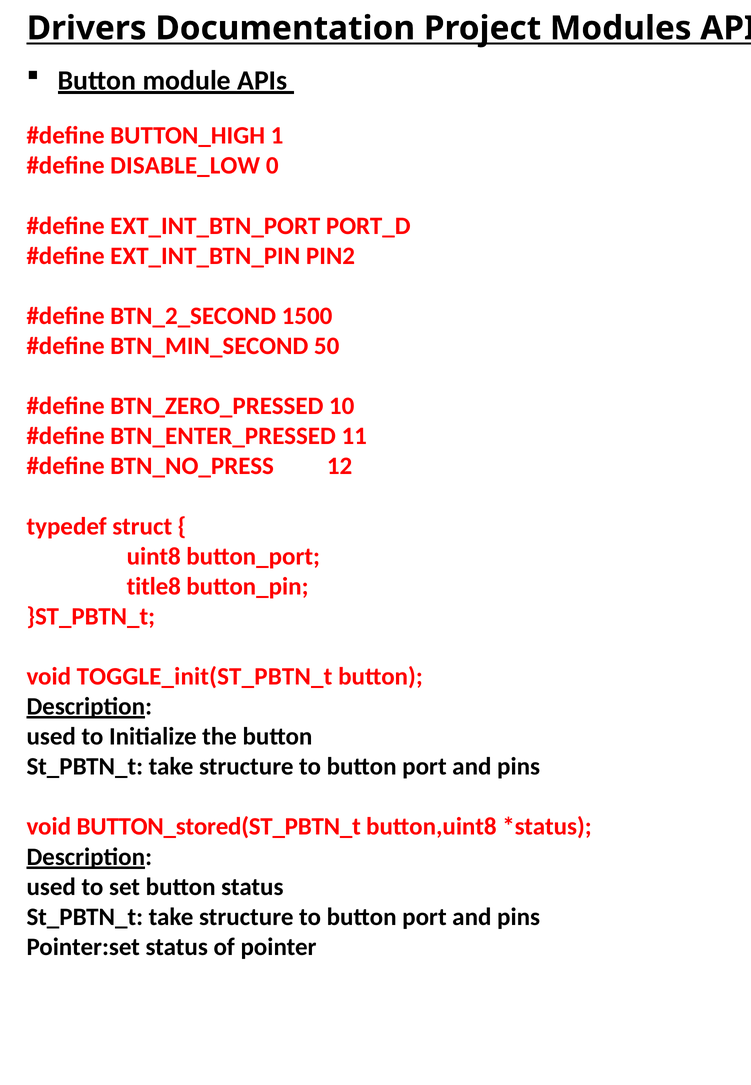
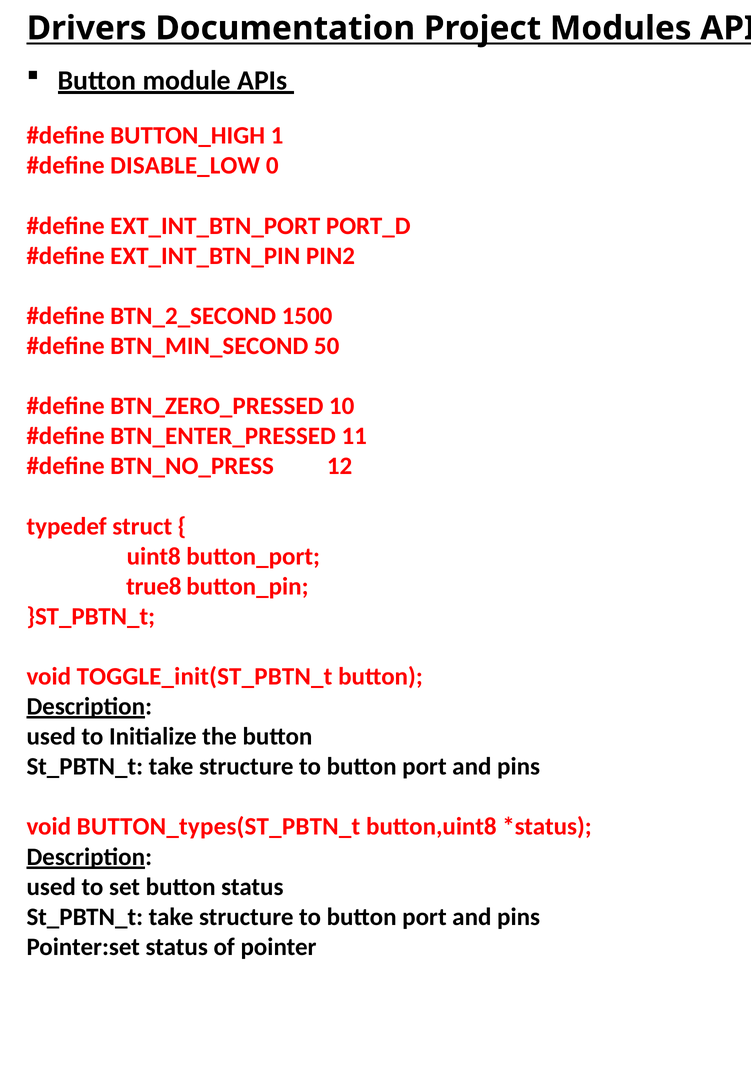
title8: title8 -> true8
BUTTON_stored(ST_PBTN_t: BUTTON_stored(ST_PBTN_t -> BUTTON_types(ST_PBTN_t
